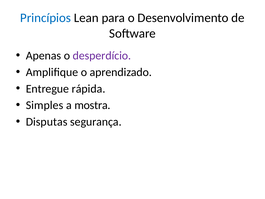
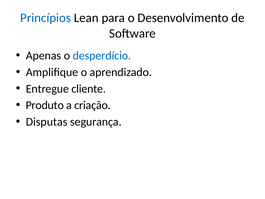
desperdício colour: purple -> blue
rápida: rápida -> cliente
Simples: Simples -> Produto
mostra: mostra -> criação
